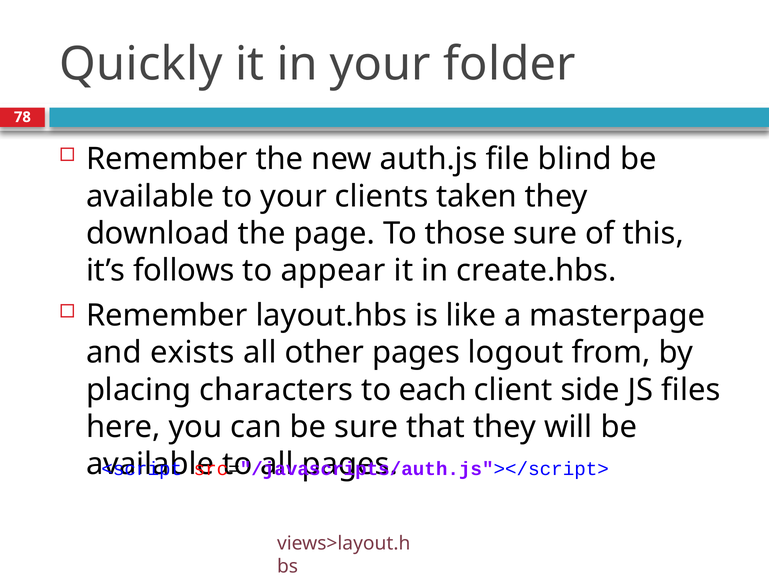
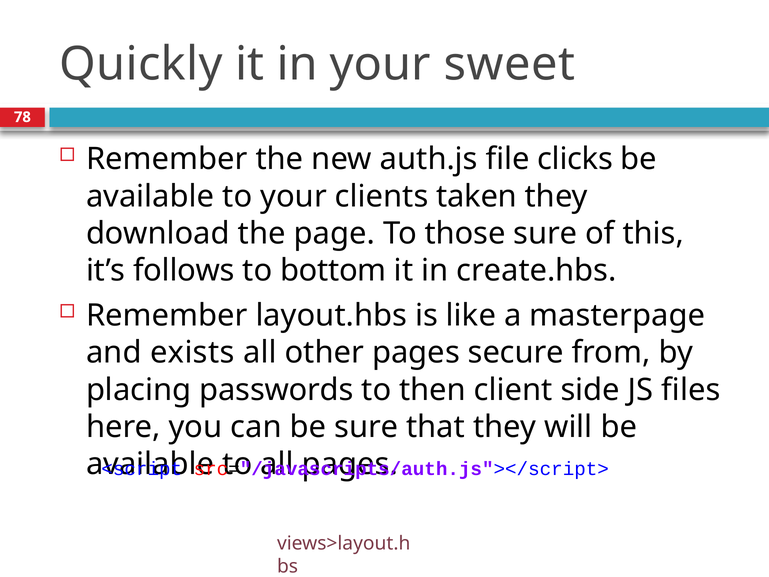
folder: folder -> sweet
blind: blind -> clicks
appear: appear -> bottom
logout: logout -> secure
characters: characters -> passwords
each: each -> then
